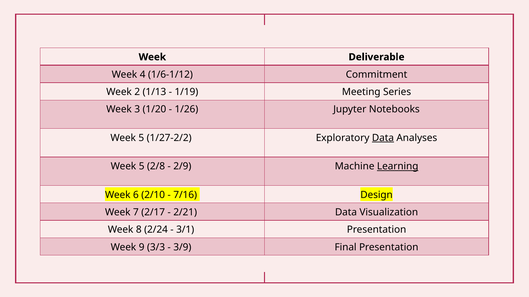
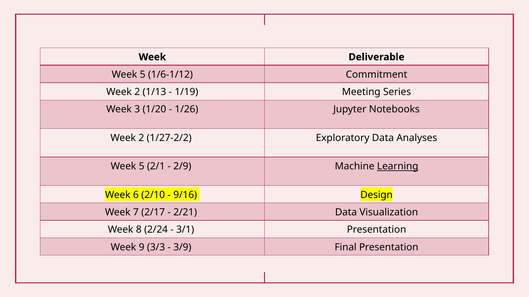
4 at (143, 75): 4 -> 5
5 at (141, 138): 5 -> 2
Data at (383, 138) underline: present -> none
2/8: 2/8 -> 2/1
7/16: 7/16 -> 9/16
